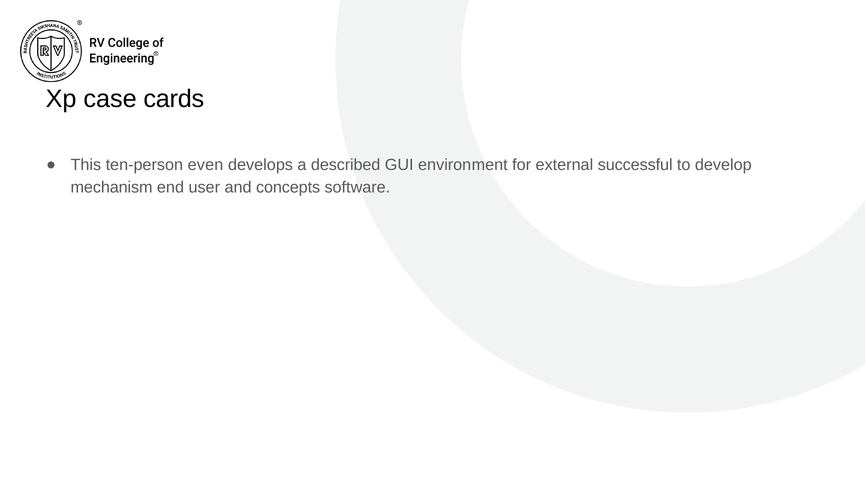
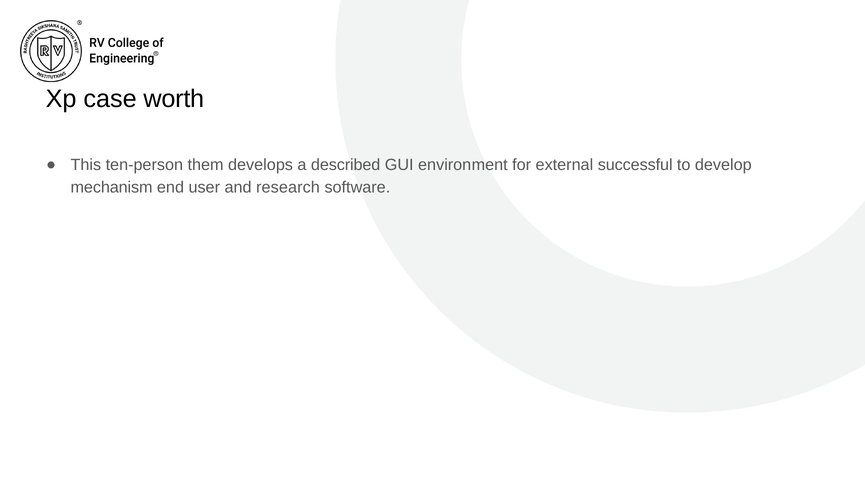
cards: cards -> worth
even: even -> them
concepts: concepts -> research
